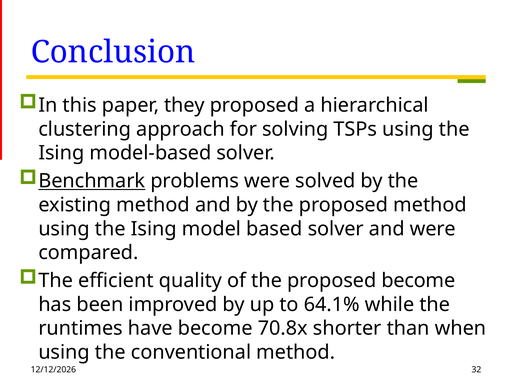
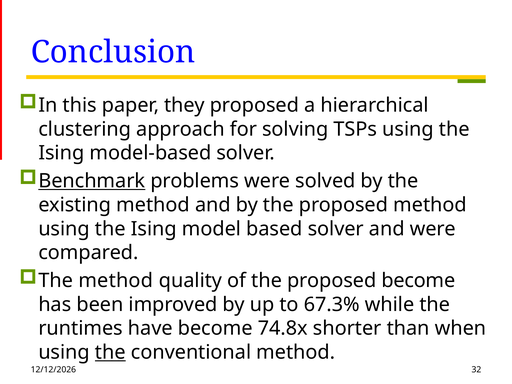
The efﬁcient: efﬁcient -> method
64.1%: 64.1% -> 67.3%
70.8x: 70.8x -> 74.8x
the at (110, 352) underline: none -> present
